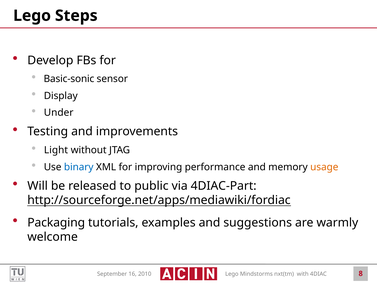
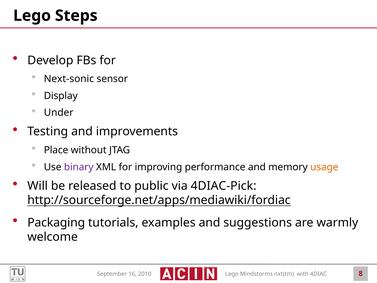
Basic-sonic: Basic-sonic -> Next-sonic
Light: Light -> Place
binary colour: blue -> purple
4DIAC-Part: 4DIAC-Part -> 4DIAC-Pick
